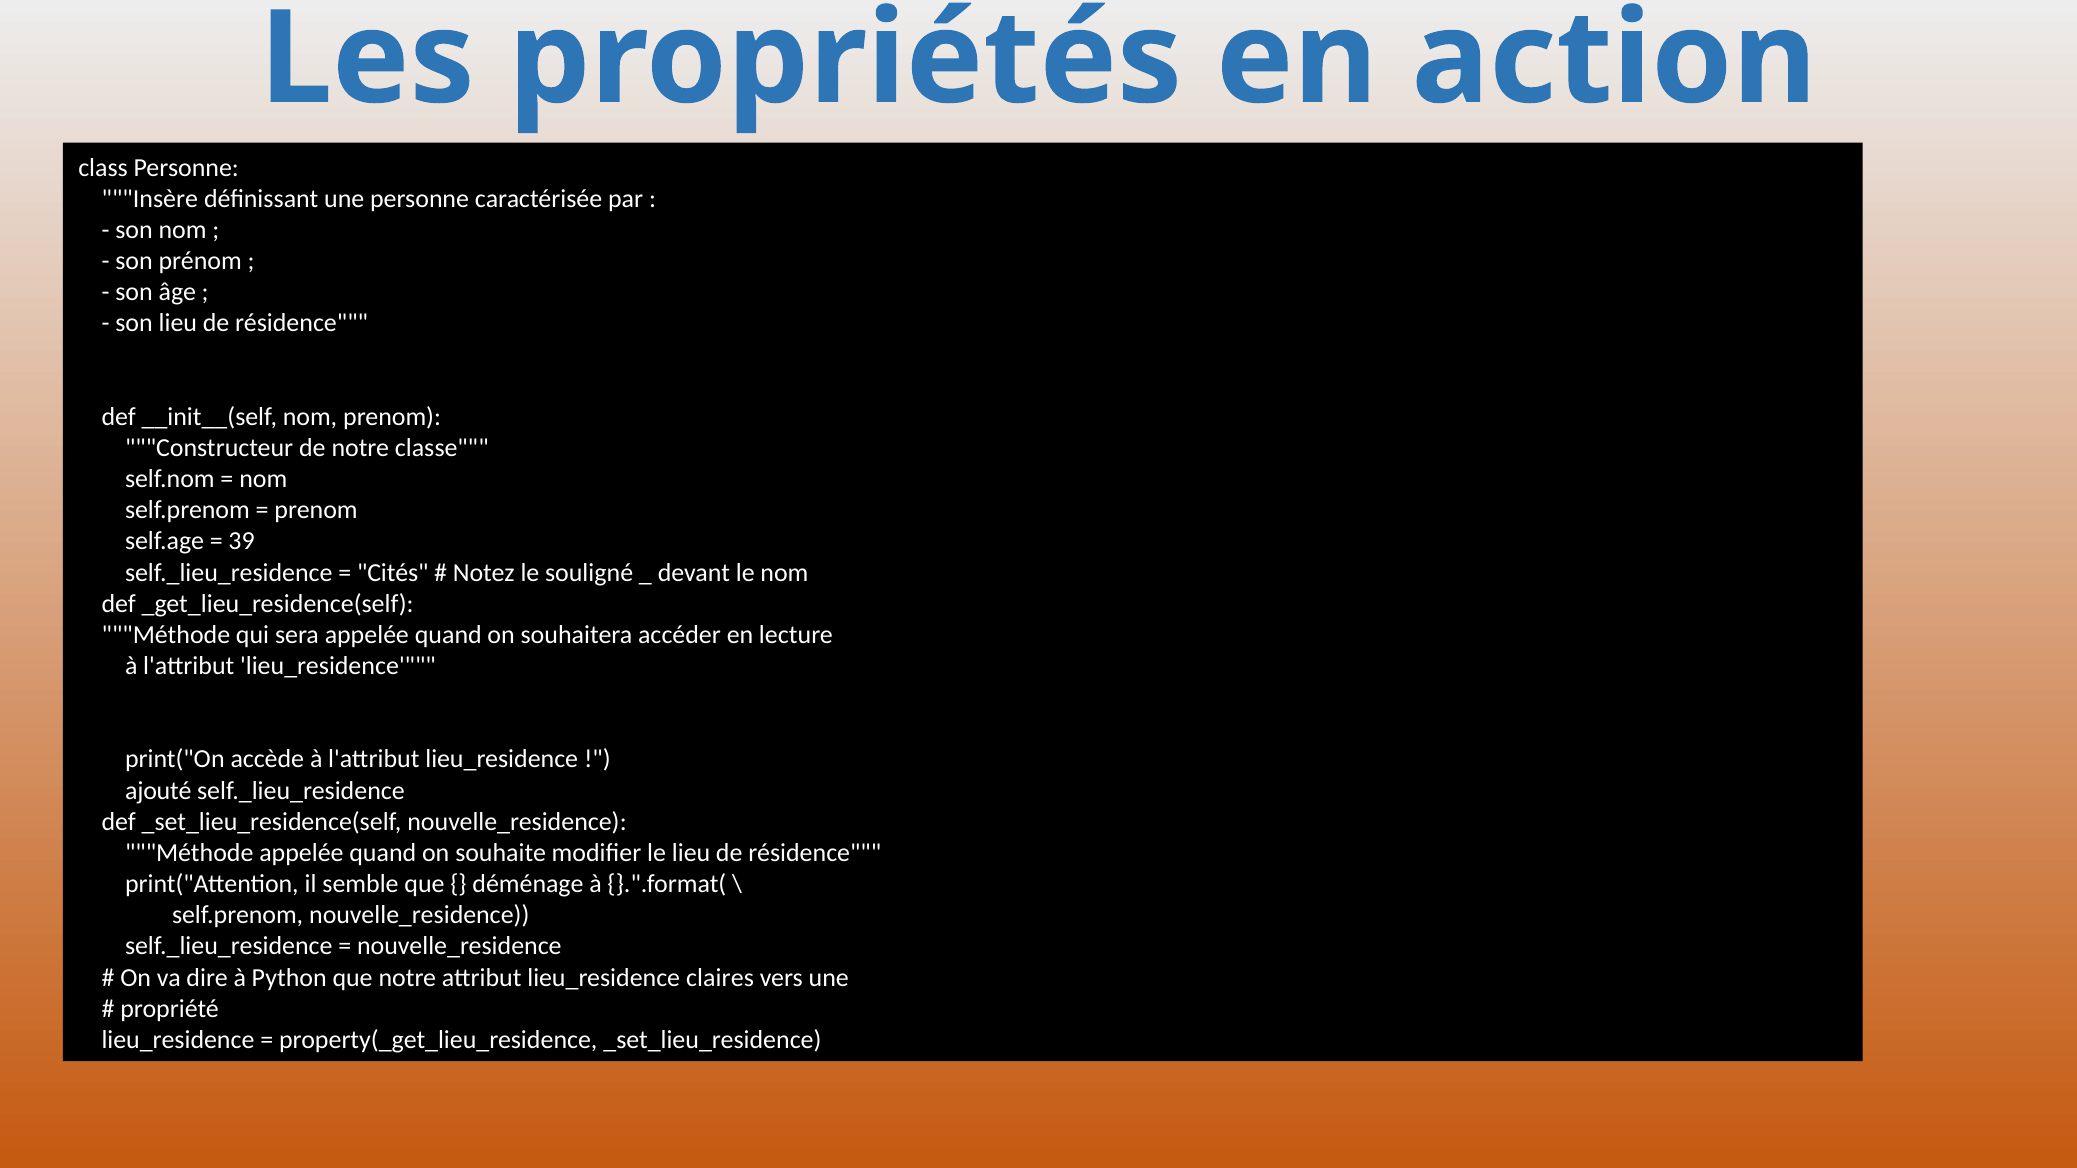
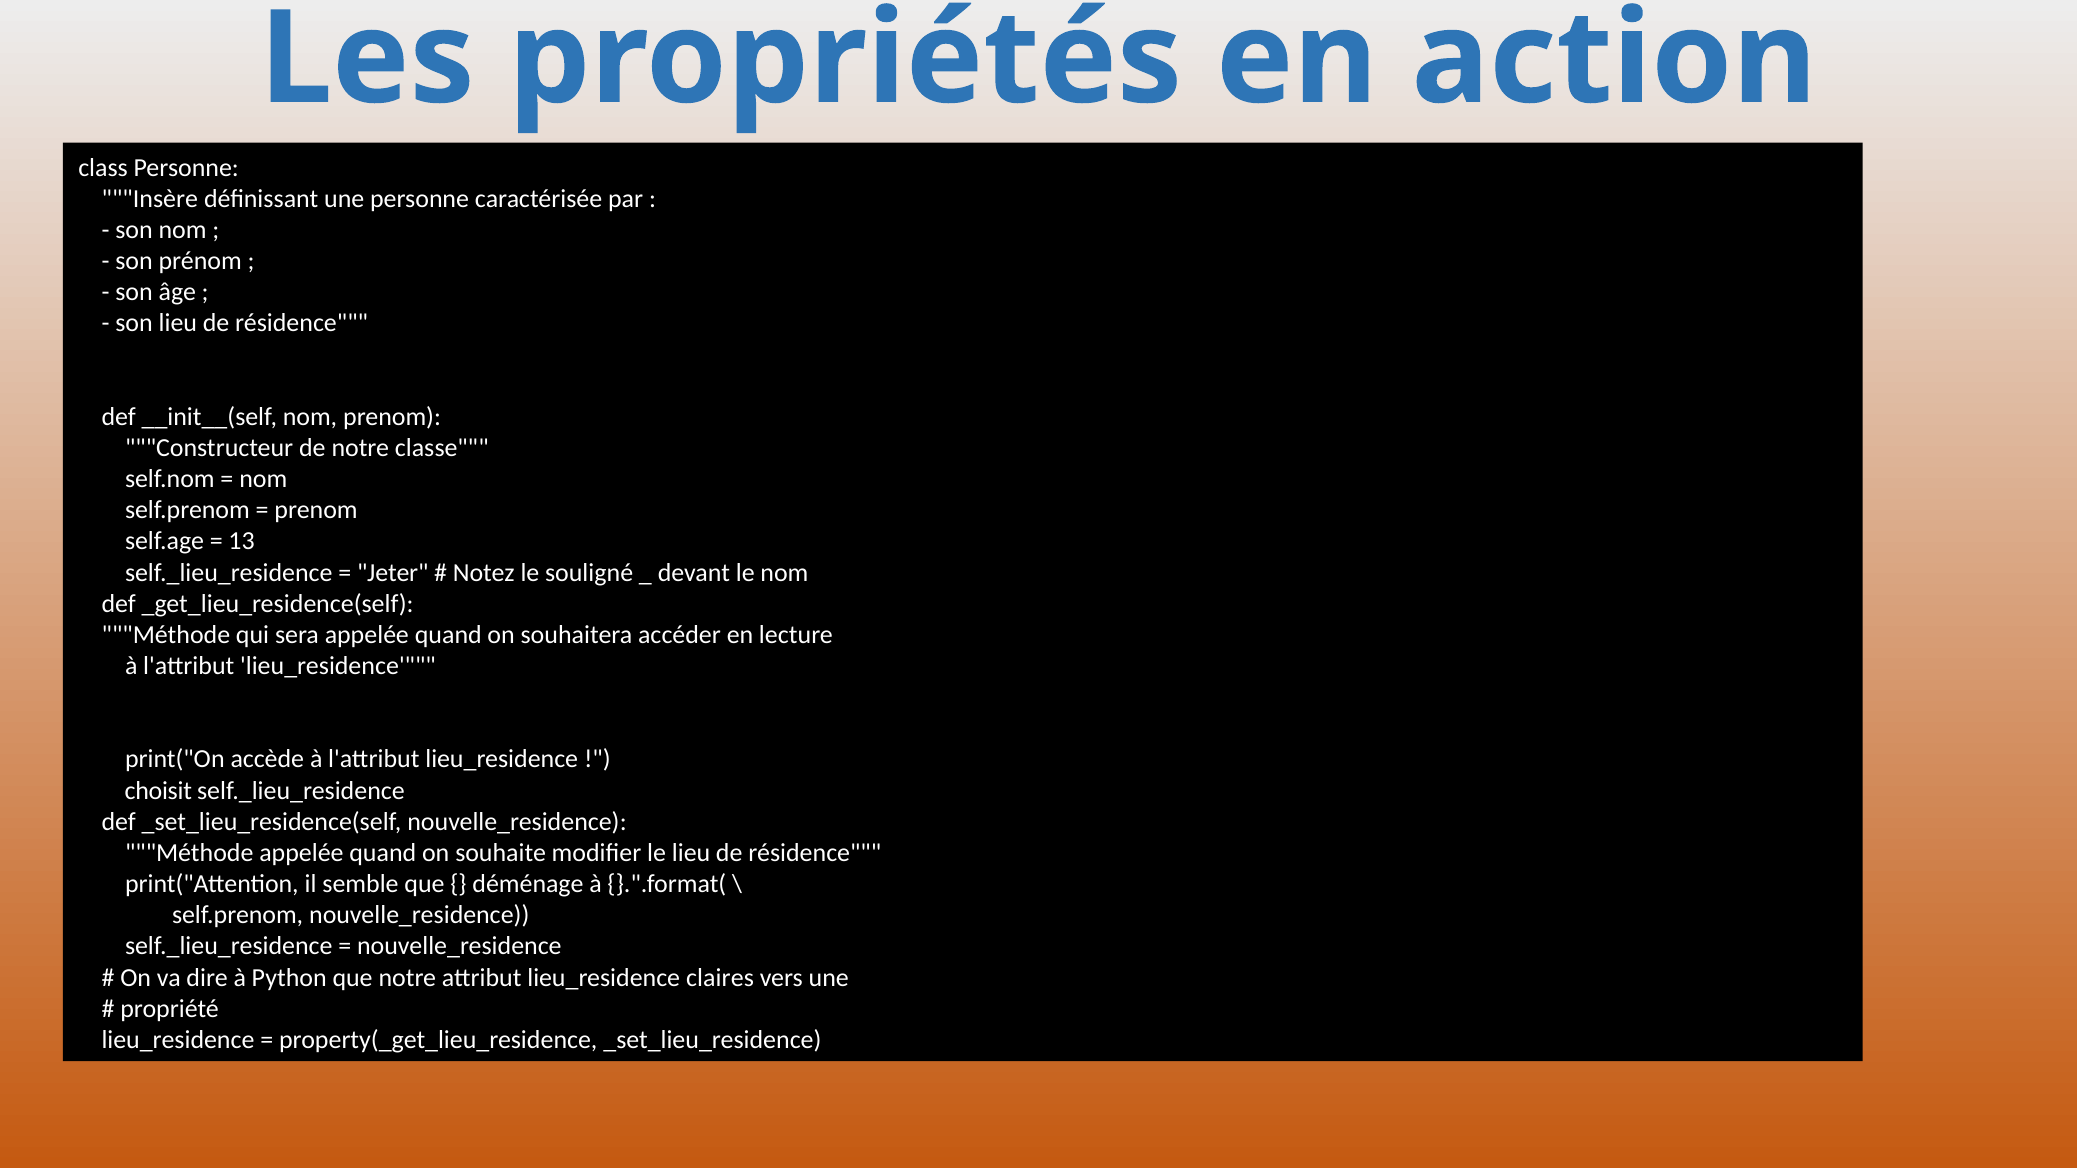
39: 39 -> 13
Cités: Cités -> Jeter
ajouté: ajouté -> choisit
